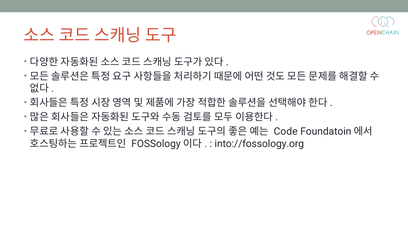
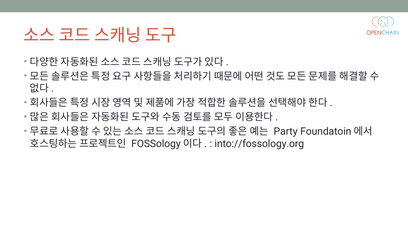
Code: Code -> Party
